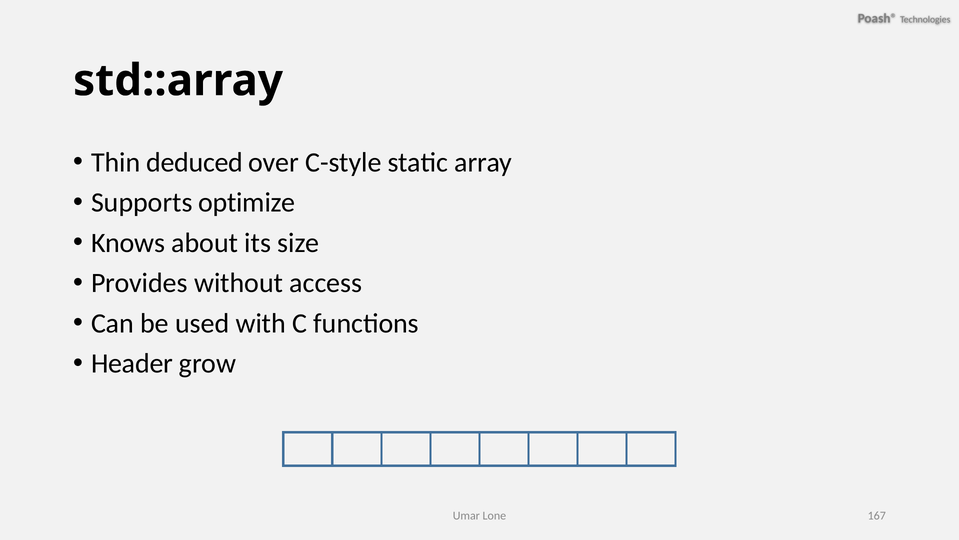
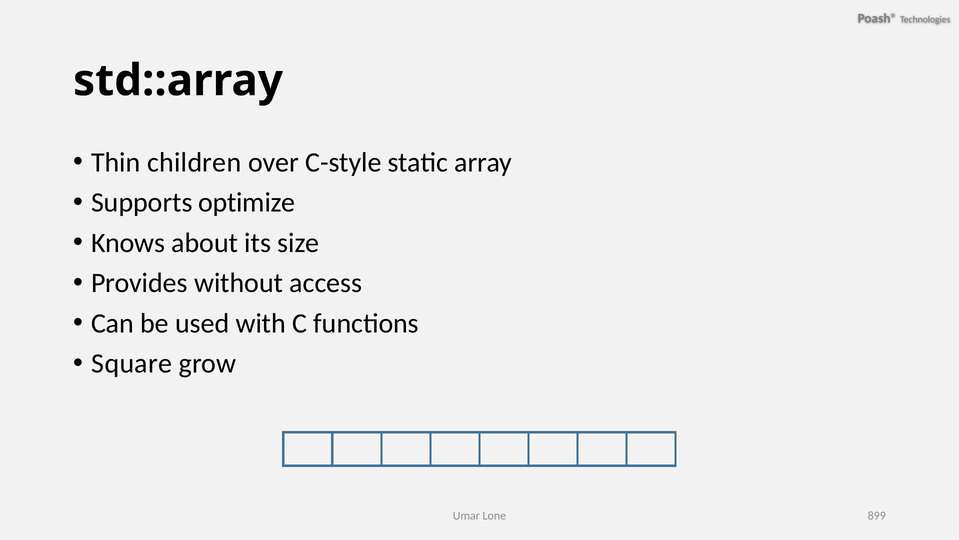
deduced: deduced -> children
Header: Header -> Square
167: 167 -> 899
